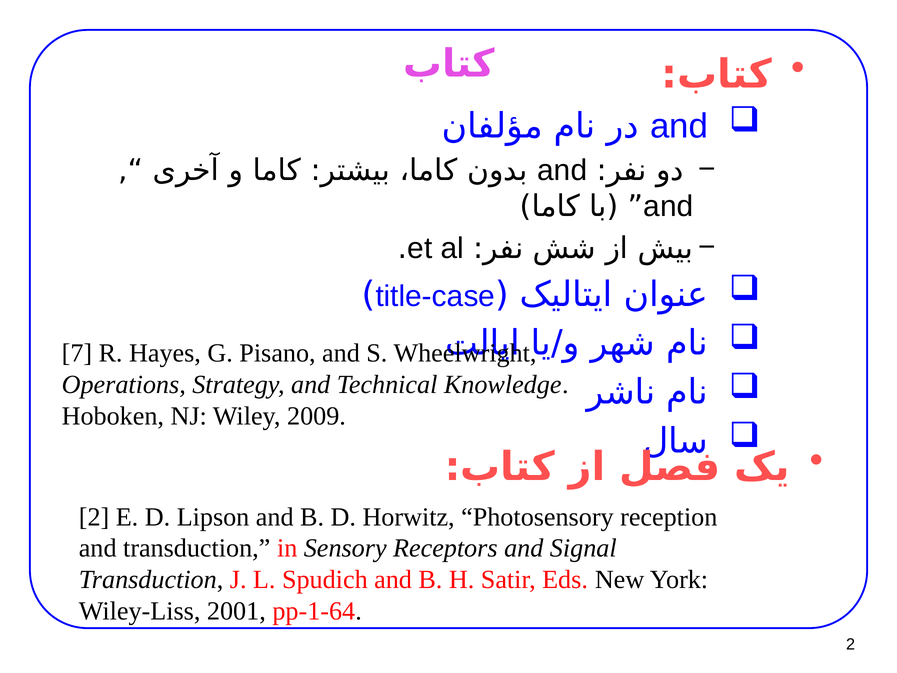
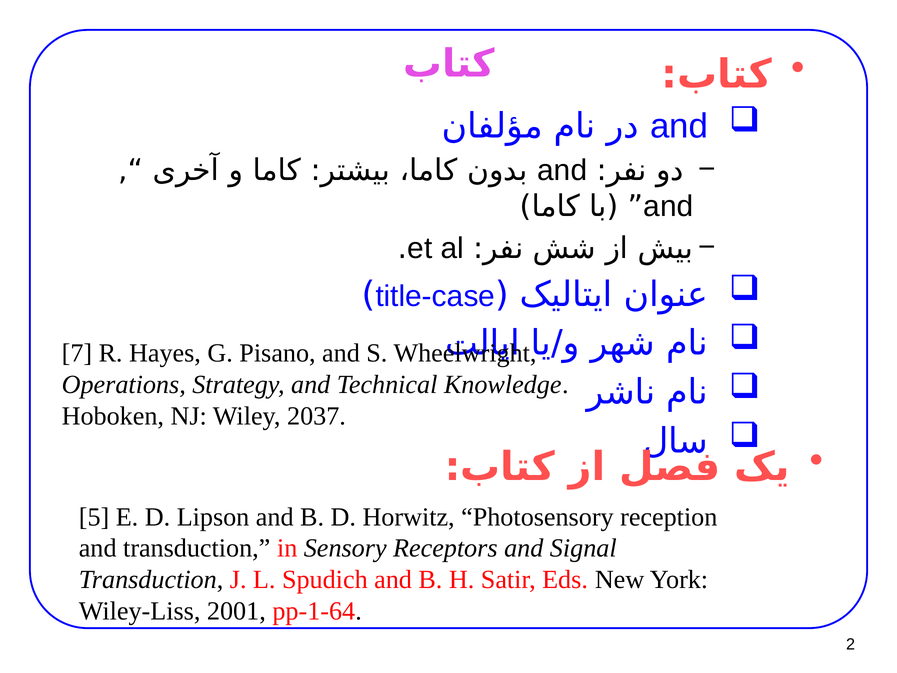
2009: 2009 -> 2037
2 at (94, 517): 2 -> 5
